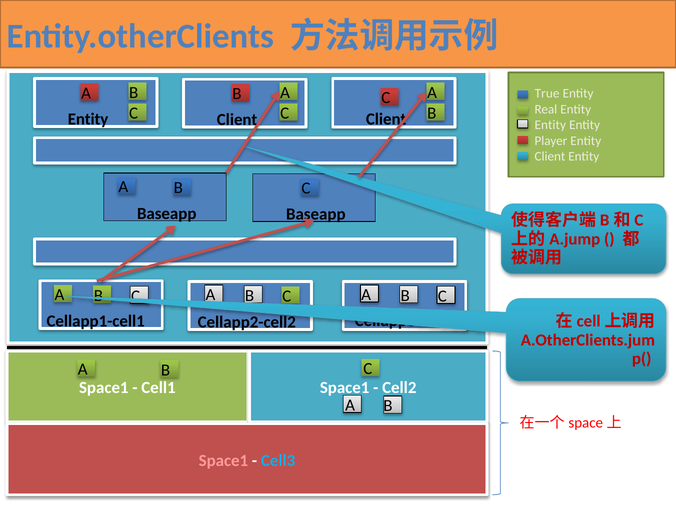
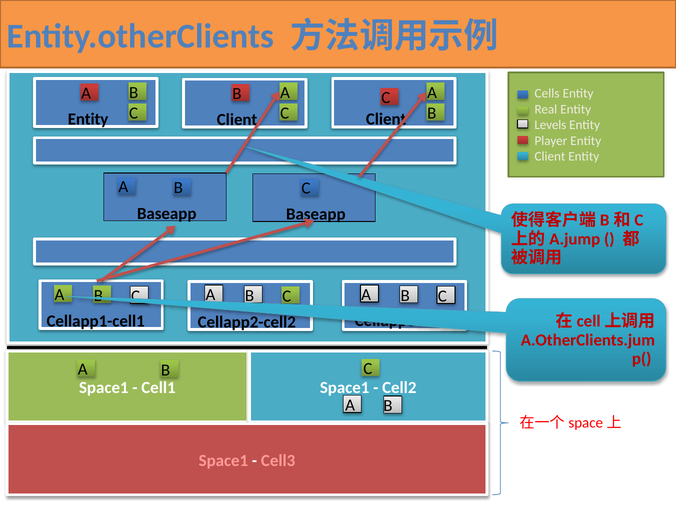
True: True -> Cells
Entity at (550, 125): Entity -> Levels
Cell3 colour: light blue -> pink
